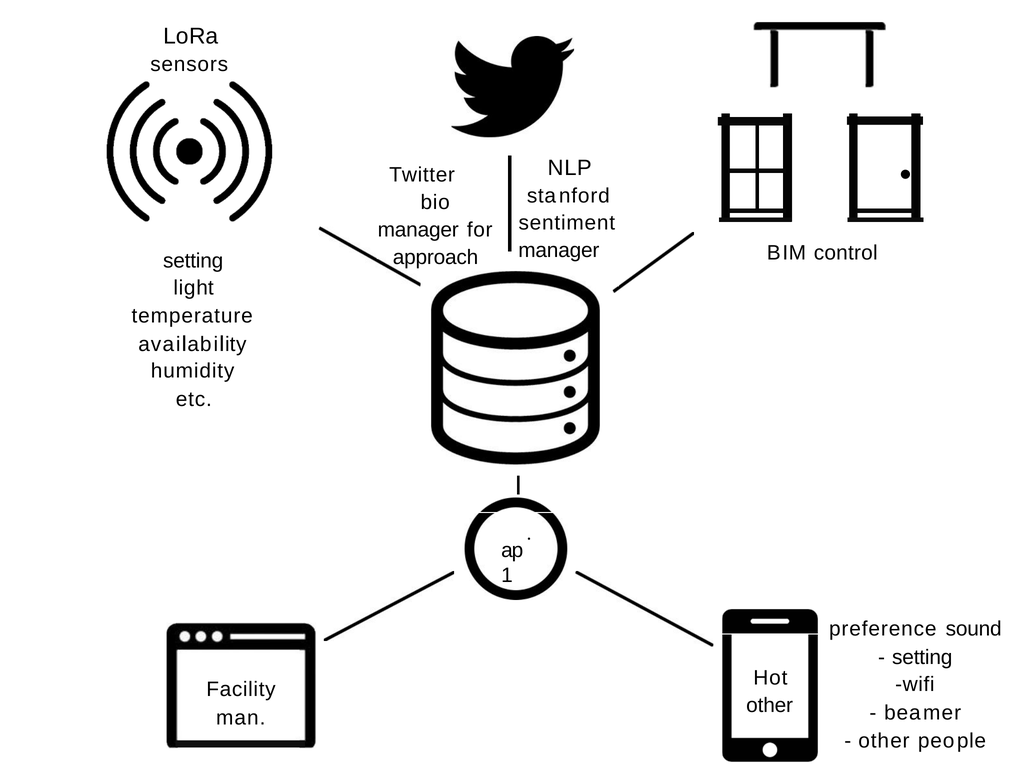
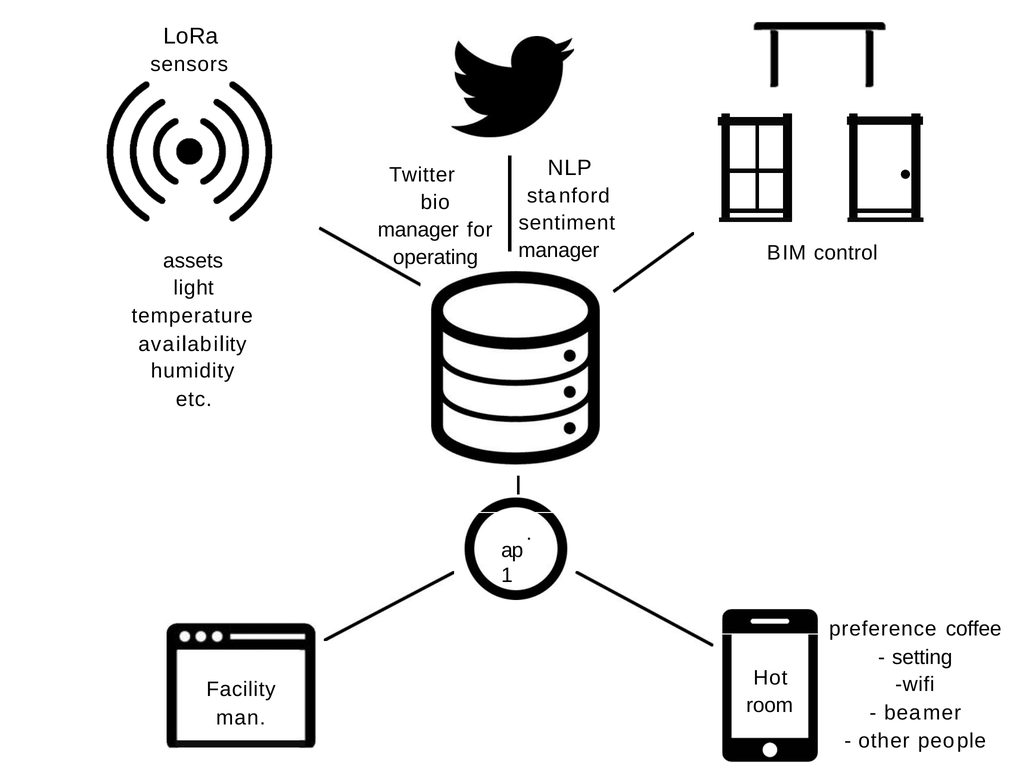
approach: approach -> operating
setting at (193, 261): setting -> assets
sound: sound -> coffee
other at (770, 706): other -> room
